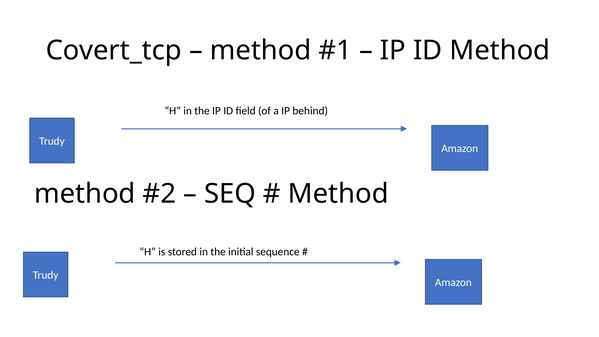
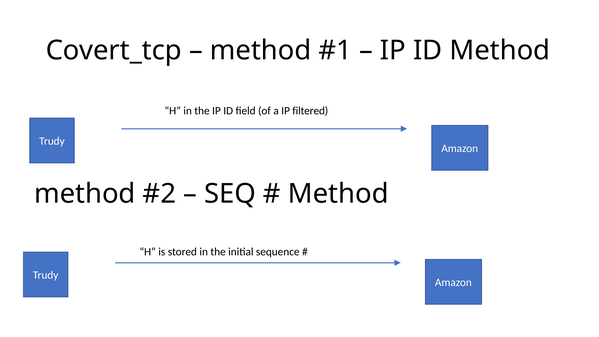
behind: behind -> filtered
